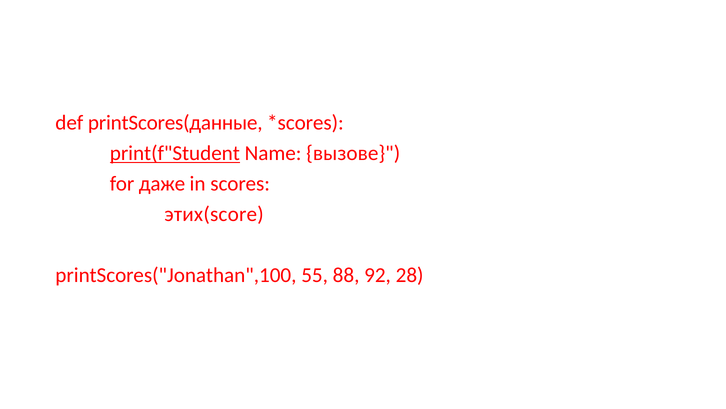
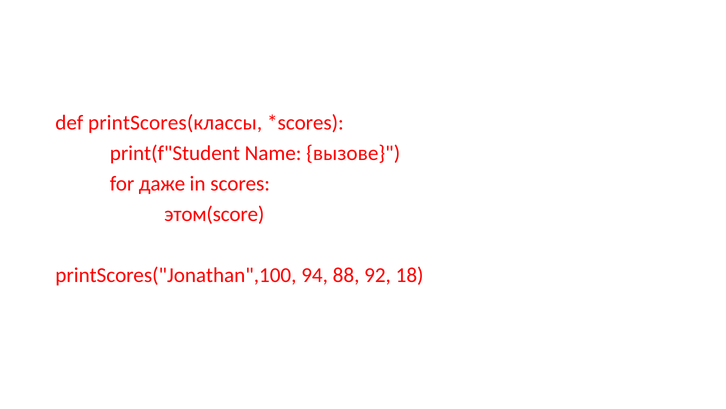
printScores(данные: printScores(данные -> printScores(классы
print(f"Student underline: present -> none
этих(score: этих(score -> этом(score
55: 55 -> 94
28: 28 -> 18
